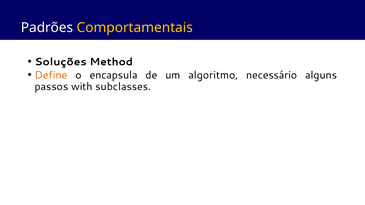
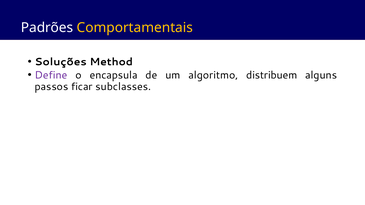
Define colour: orange -> purple
necessário: necessário -> distribuem
with: with -> ficar
